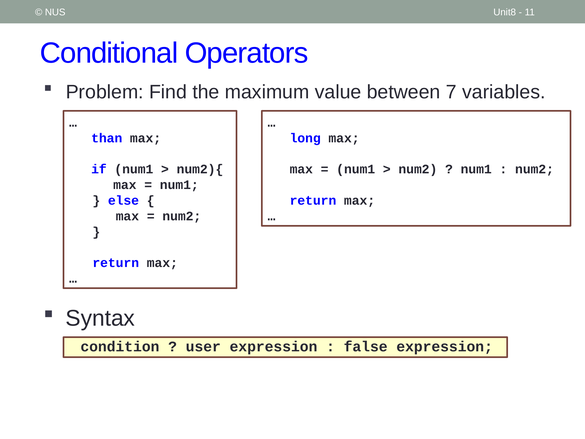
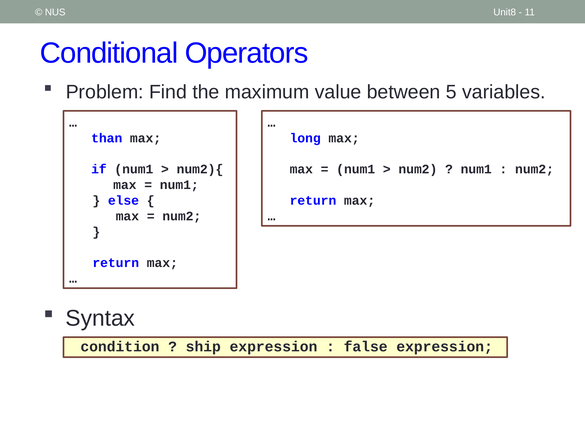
7: 7 -> 5
user: user -> ship
